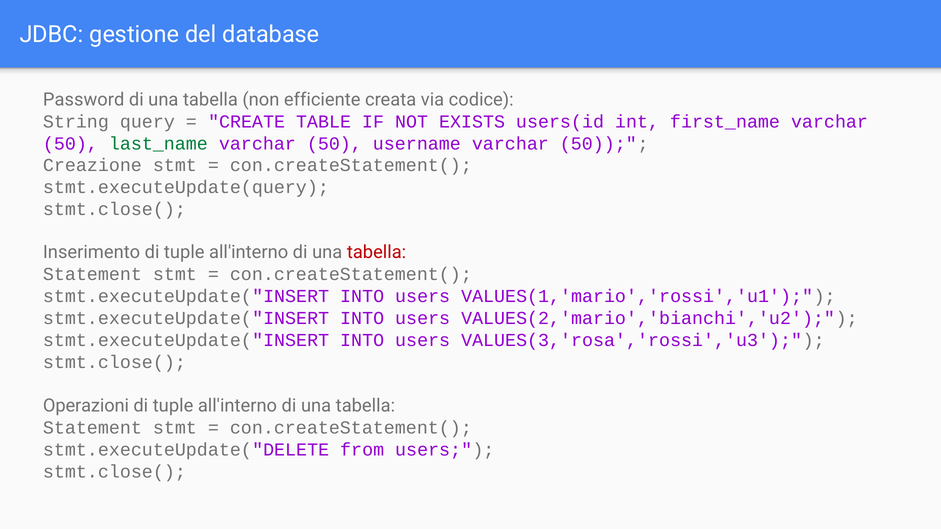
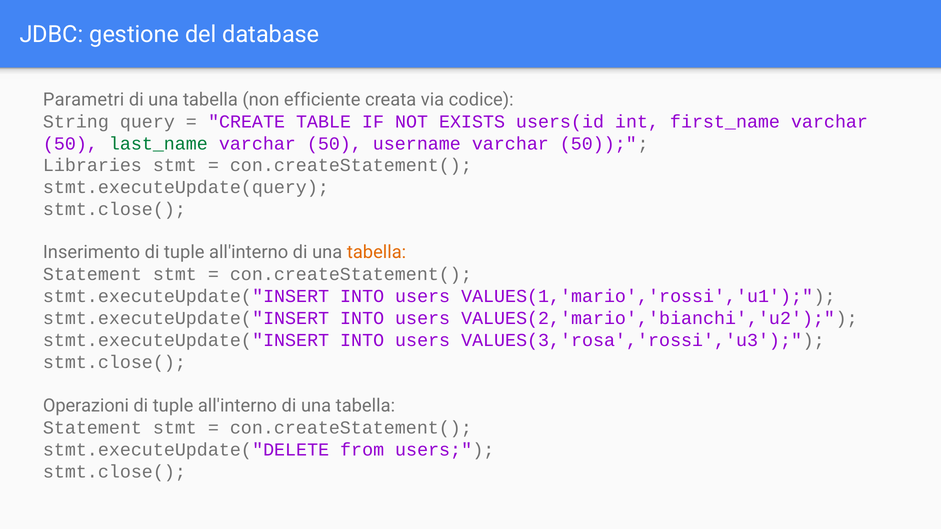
Password: Password -> Parametri
Creazione: Creazione -> Libraries
tabella at (377, 252) colour: red -> orange
